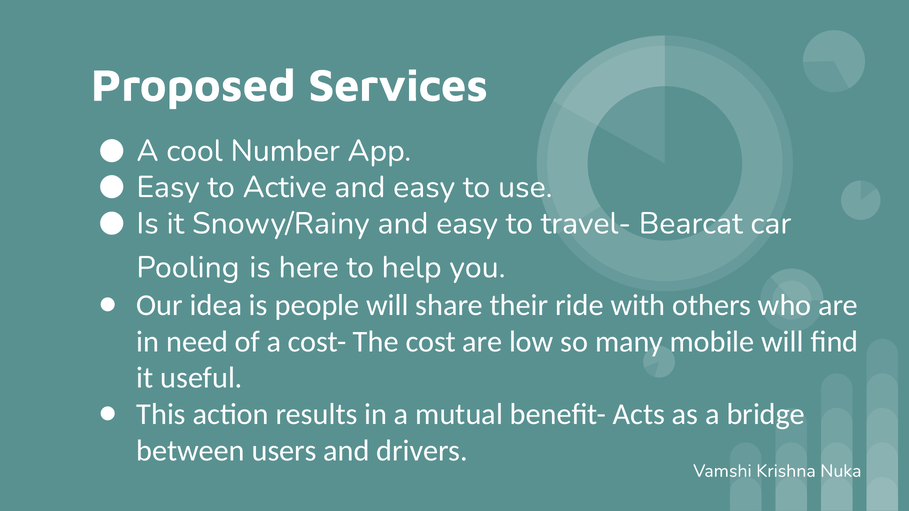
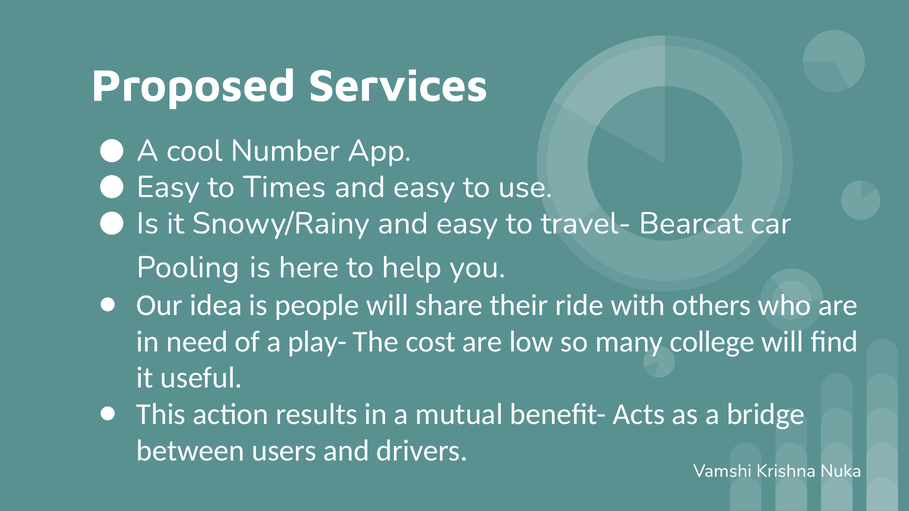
Active: Active -> Times
cost-: cost- -> play-
mobile: mobile -> college
